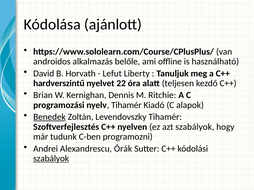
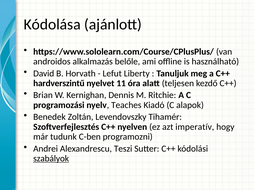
22: 22 -> 11
nyelv Tihamér: Tihamér -> Teaches
Benedek underline: present -> none
azt szabályok: szabályok -> imperatív
Órák: Órák -> Teszi
